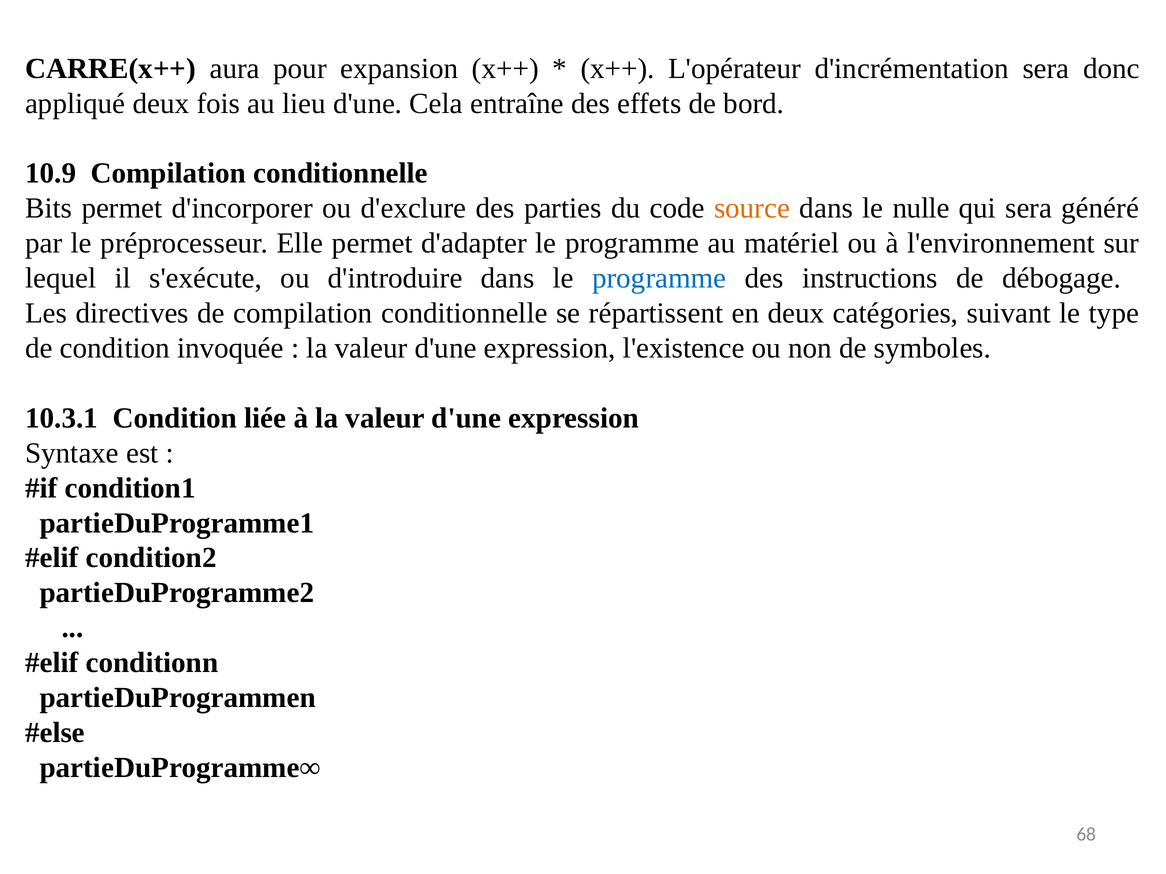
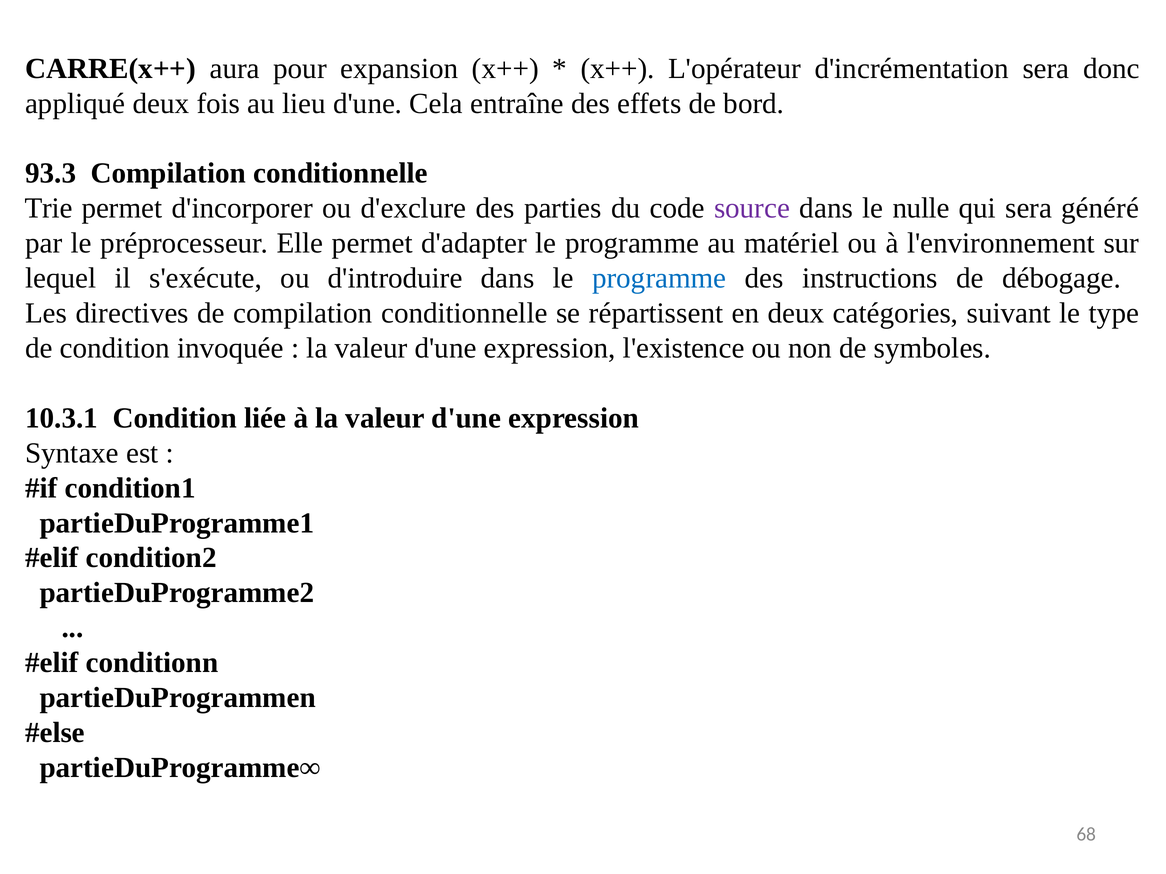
10.9: 10.9 -> 93.3
Bits: Bits -> Trie
source colour: orange -> purple
